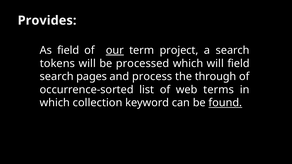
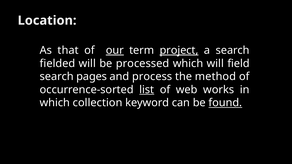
Provides: Provides -> Location
As field: field -> that
project underline: none -> present
tokens: tokens -> fielded
through: through -> method
list underline: none -> present
terms: terms -> works
